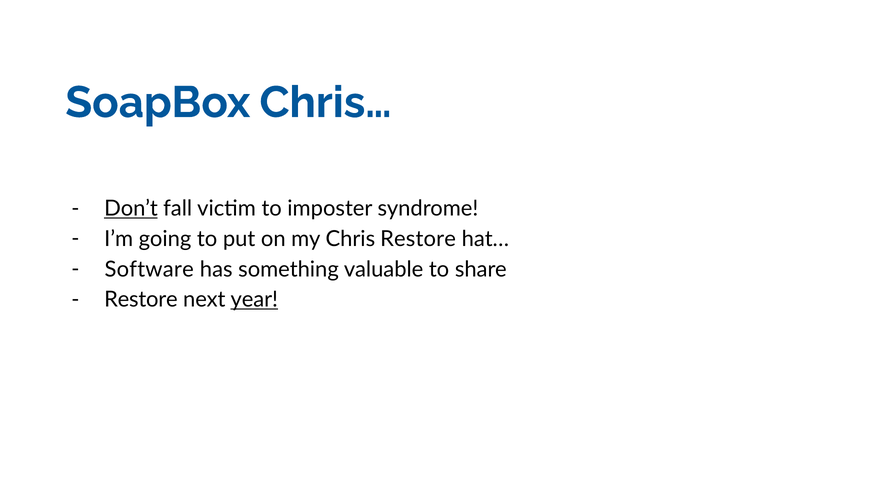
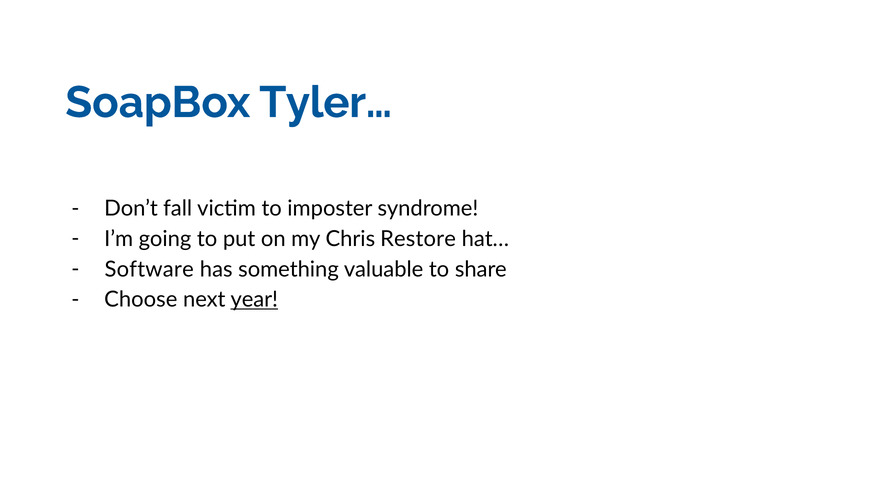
Chris…: Chris… -> Tyler…
Don’t underline: present -> none
Restore at (141, 299): Restore -> Choose
